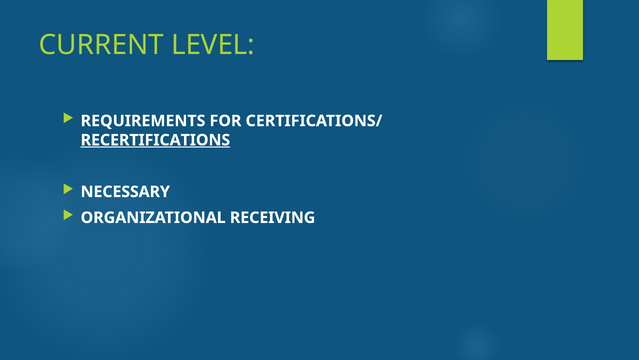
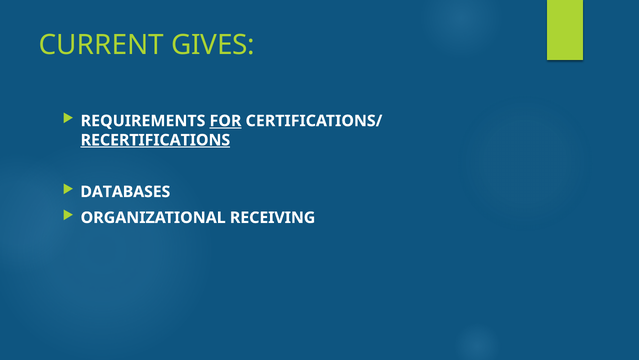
LEVEL: LEVEL -> GIVES
FOR underline: none -> present
NECESSARY: NECESSARY -> DATABASES
